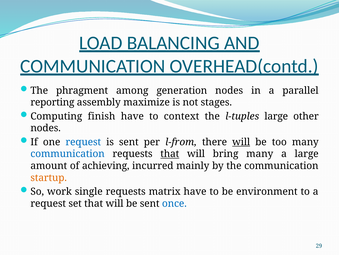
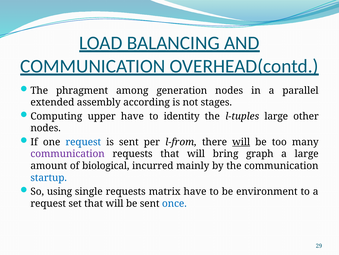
reporting: reporting -> extended
maximize: maximize -> according
finish: finish -> upper
context: context -> identity
communication at (68, 153) colour: blue -> purple
that at (170, 153) underline: present -> none
bring many: many -> graph
achieving: achieving -> biological
startup colour: orange -> blue
work: work -> using
